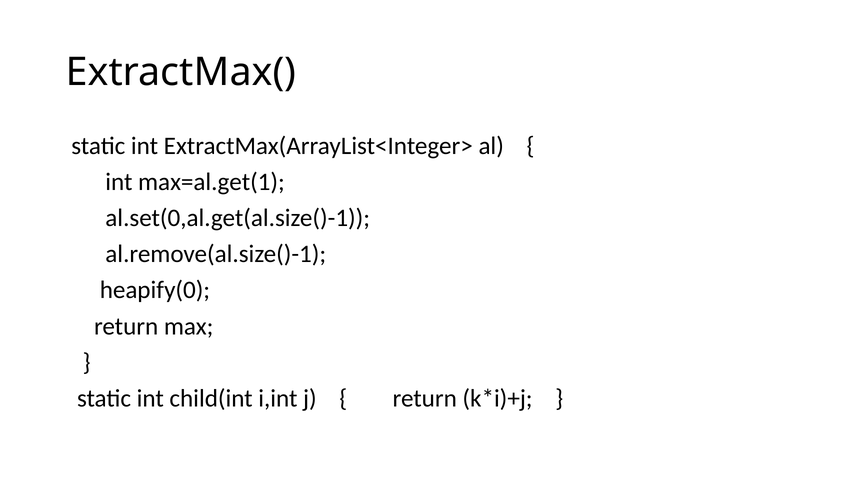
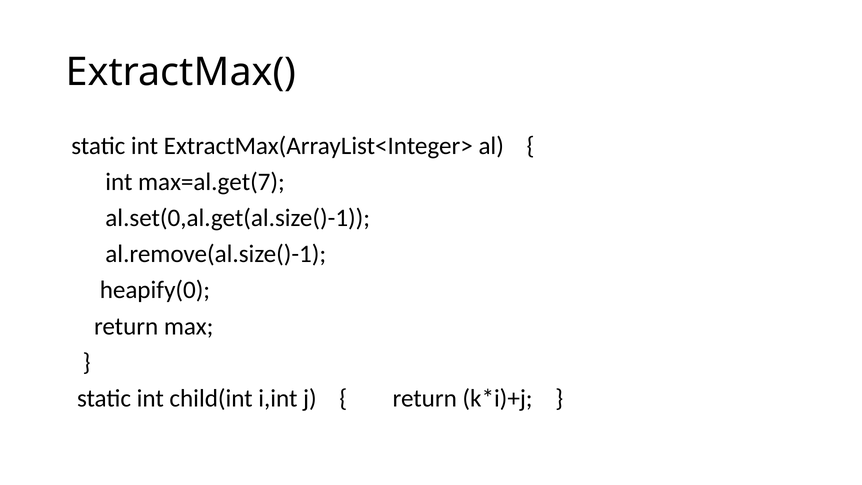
max=al.get(1: max=al.get(1 -> max=al.get(7
